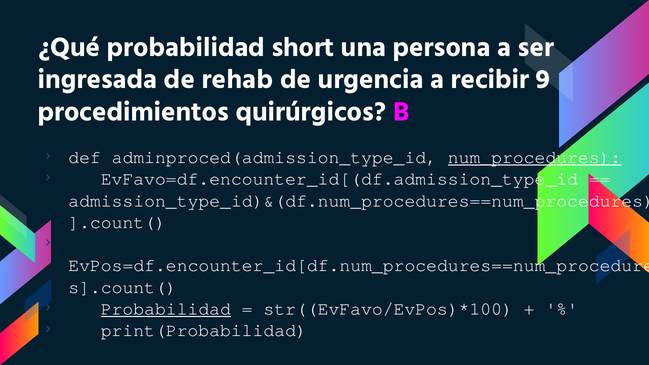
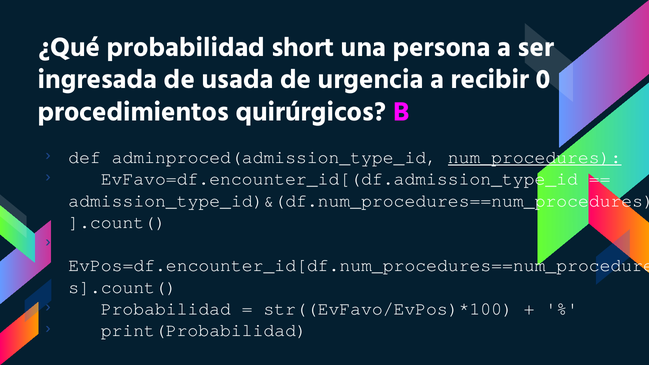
rehab: rehab -> usada
9: 9 -> 0
Probabilidad at (166, 309) underline: present -> none
